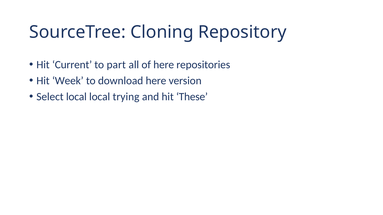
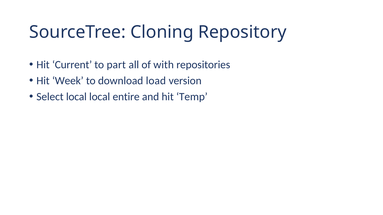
of here: here -> with
download here: here -> load
trying: trying -> entire
These: These -> Temp
